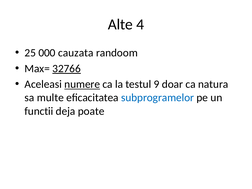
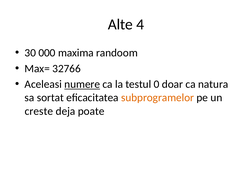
25: 25 -> 30
cauzata: cauzata -> maxima
32766 underline: present -> none
9: 9 -> 0
multe: multe -> sortat
subprogramelor colour: blue -> orange
functii: functii -> creste
